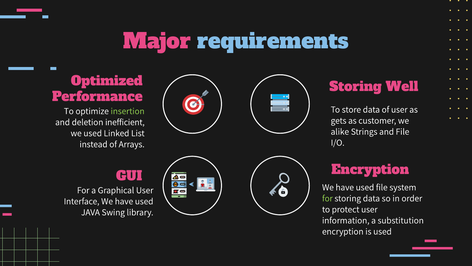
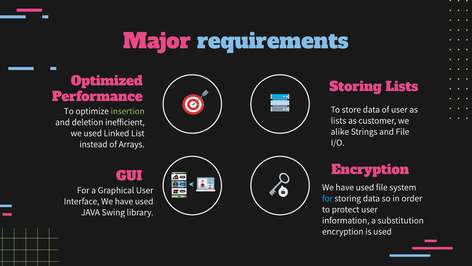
Storing Well: Well -> Lists
gets at (339, 120): gets -> lists
for at (327, 198) colour: light green -> light blue
